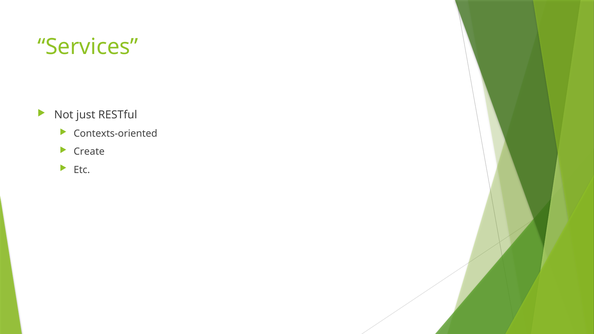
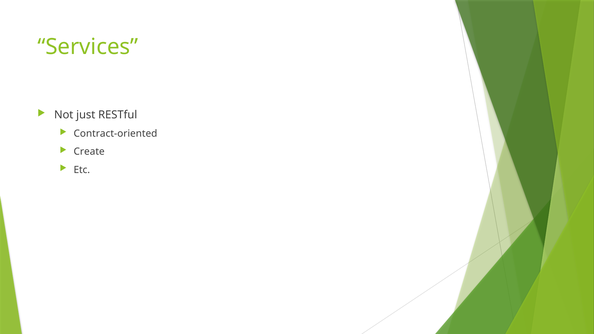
Contexts-oriented: Contexts-oriented -> Contract-oriented
